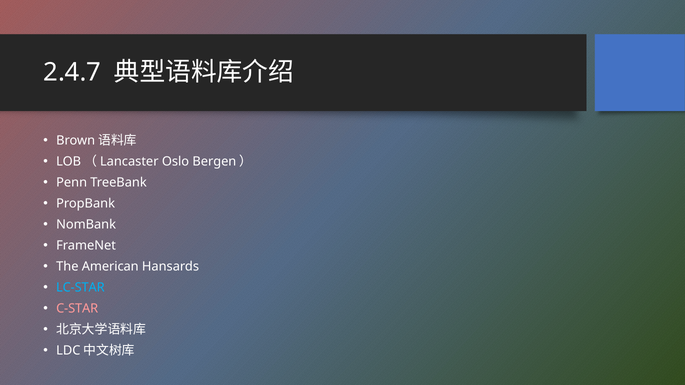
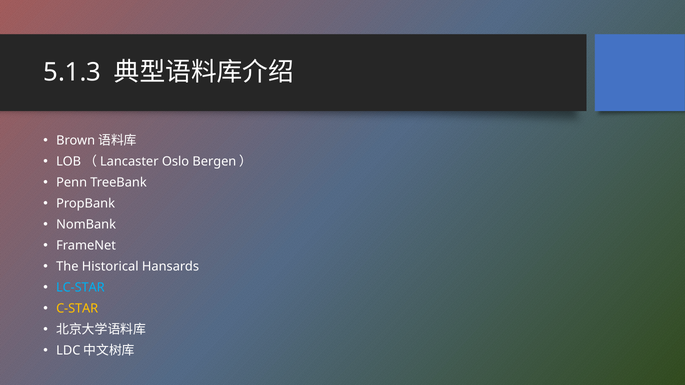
2.4.7: 2.4.7 -> 5.1.3
American: American -> Historical
C-STAR colour: pink -> yellow
